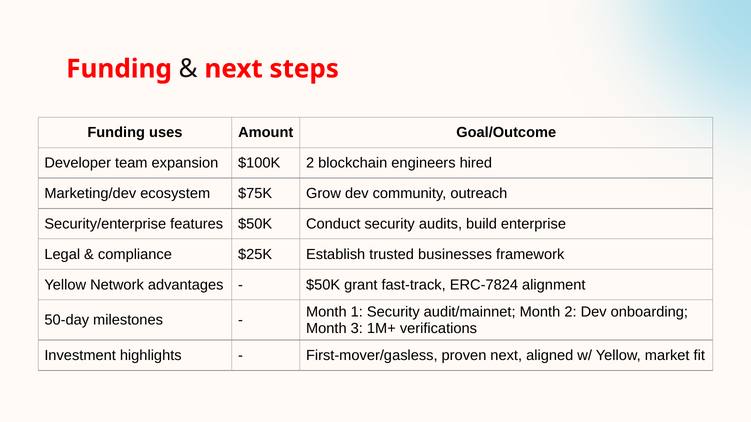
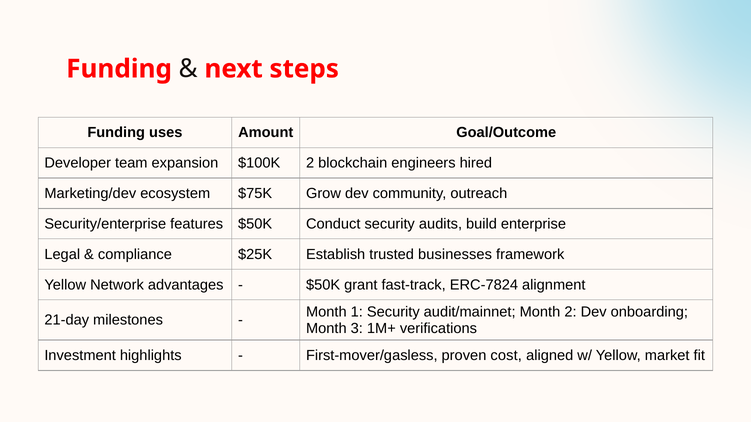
50-day: 50-day -> 21-day
proven next: next -> cost
